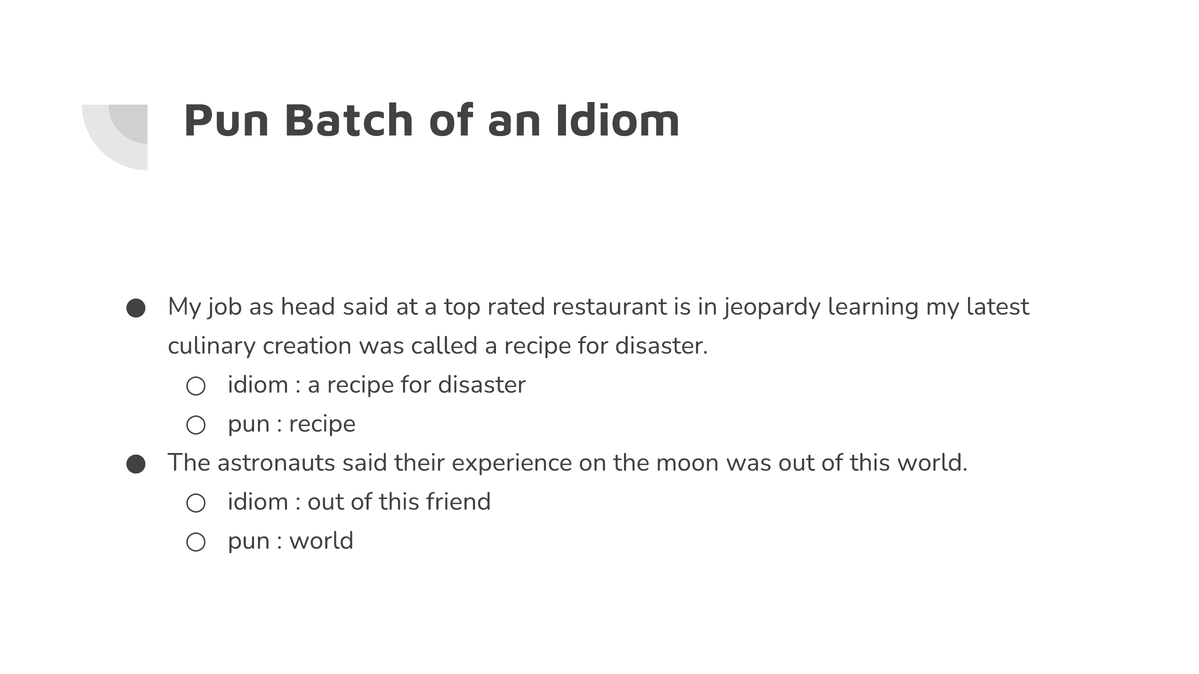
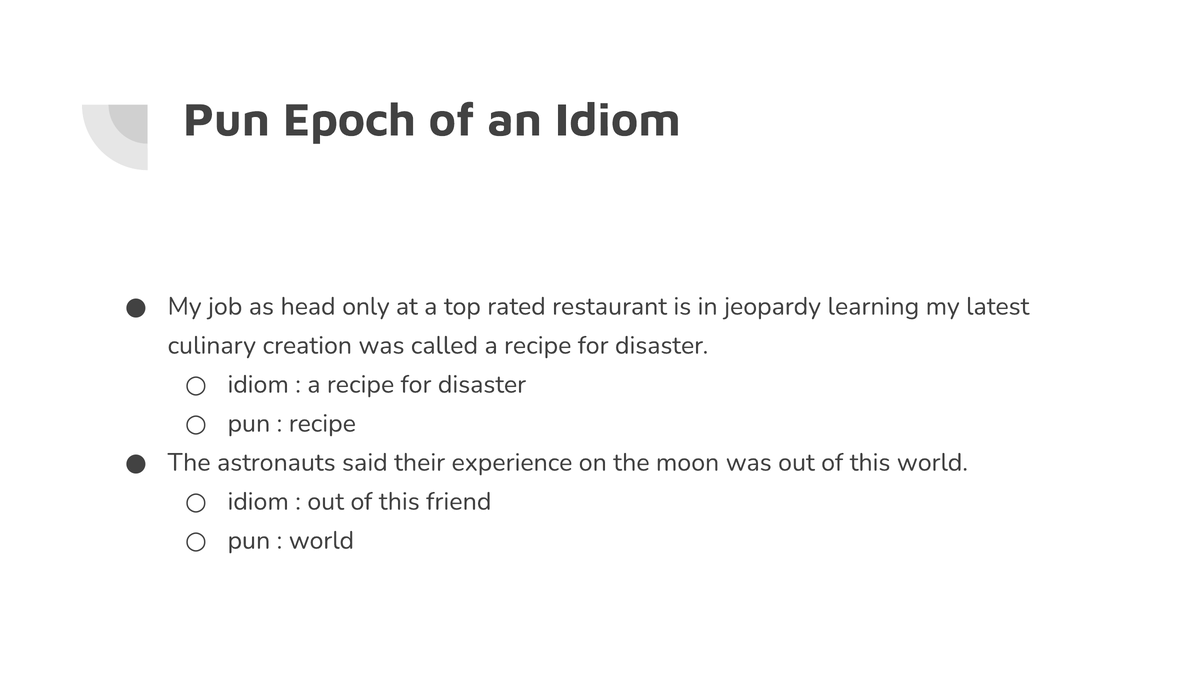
Batch: Batch -> Epoch
head said: said -> only
